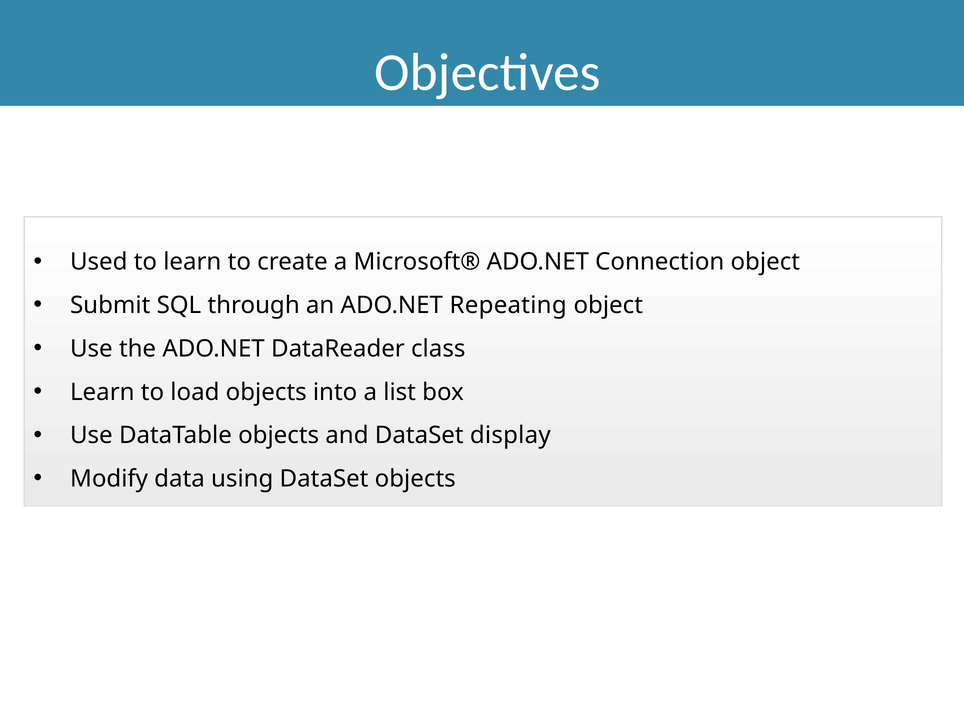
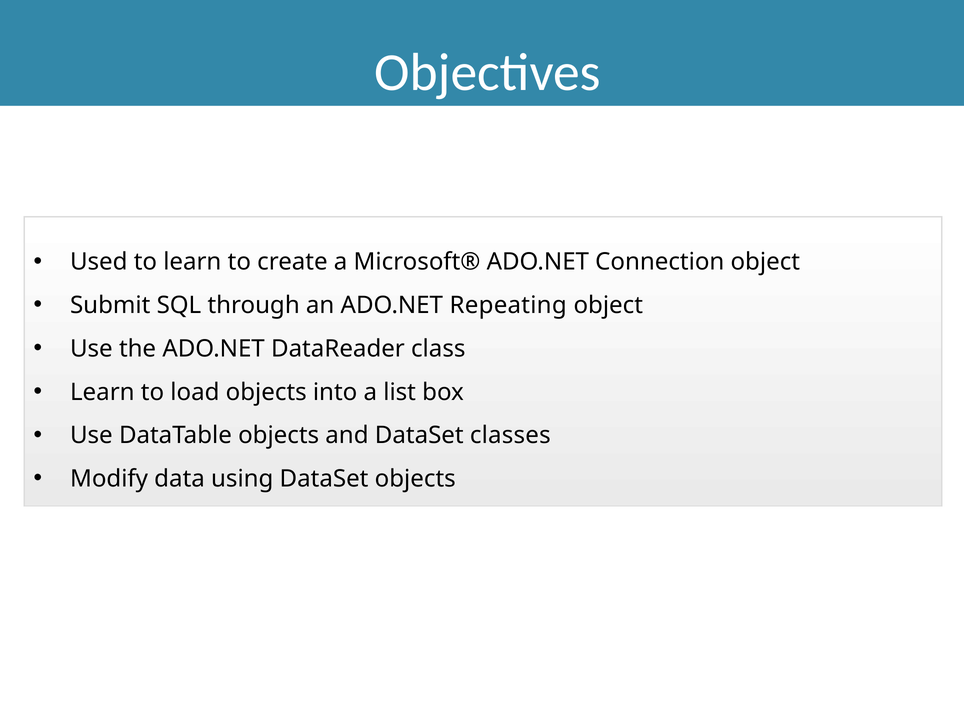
display: display -> classes
